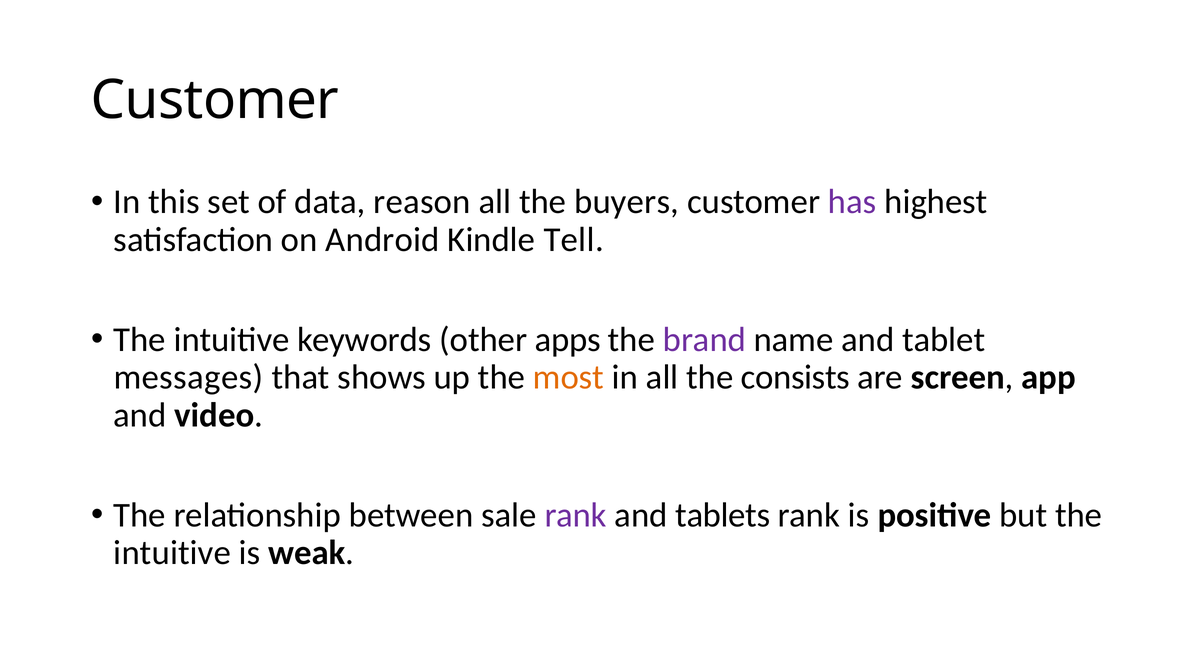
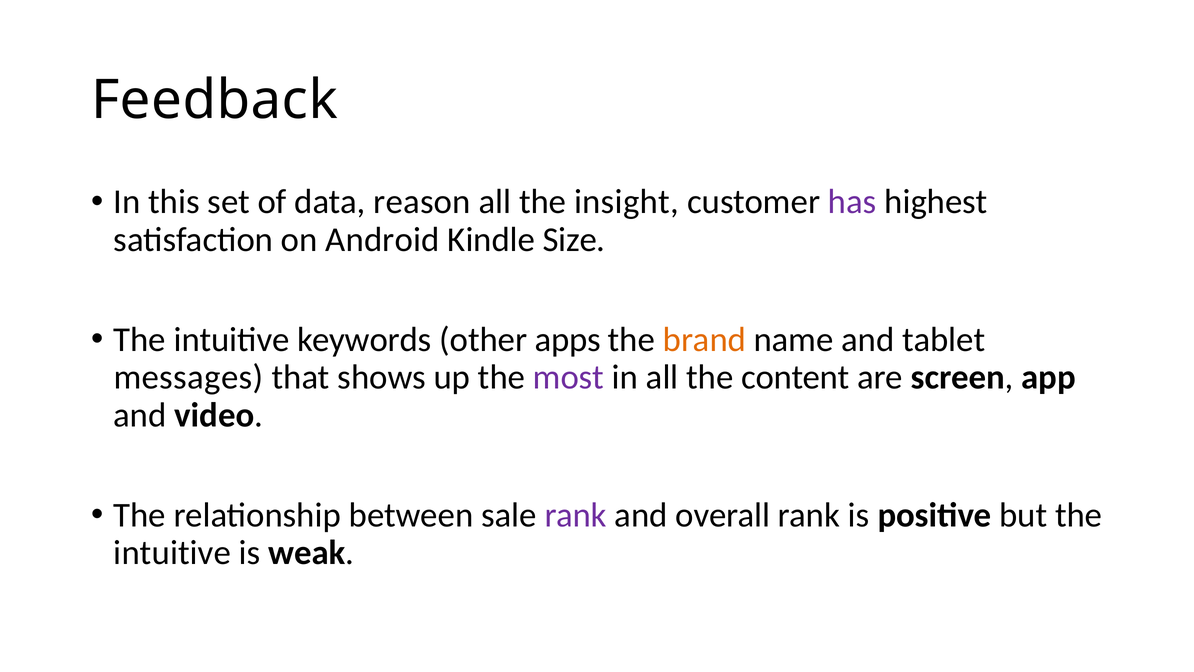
Customer at (215, 100): Customer -> Feedback
buyers: buyers -> insight
Tell: Tell -> Size
brand colour: purple -> orange
most colour: orange -> purple
consists: consists -> content
tablets: tablets -> overall
